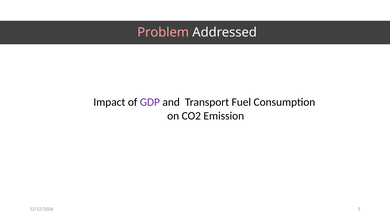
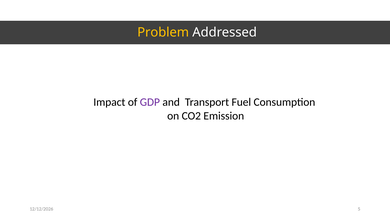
Problem colour: pink -> yellow
